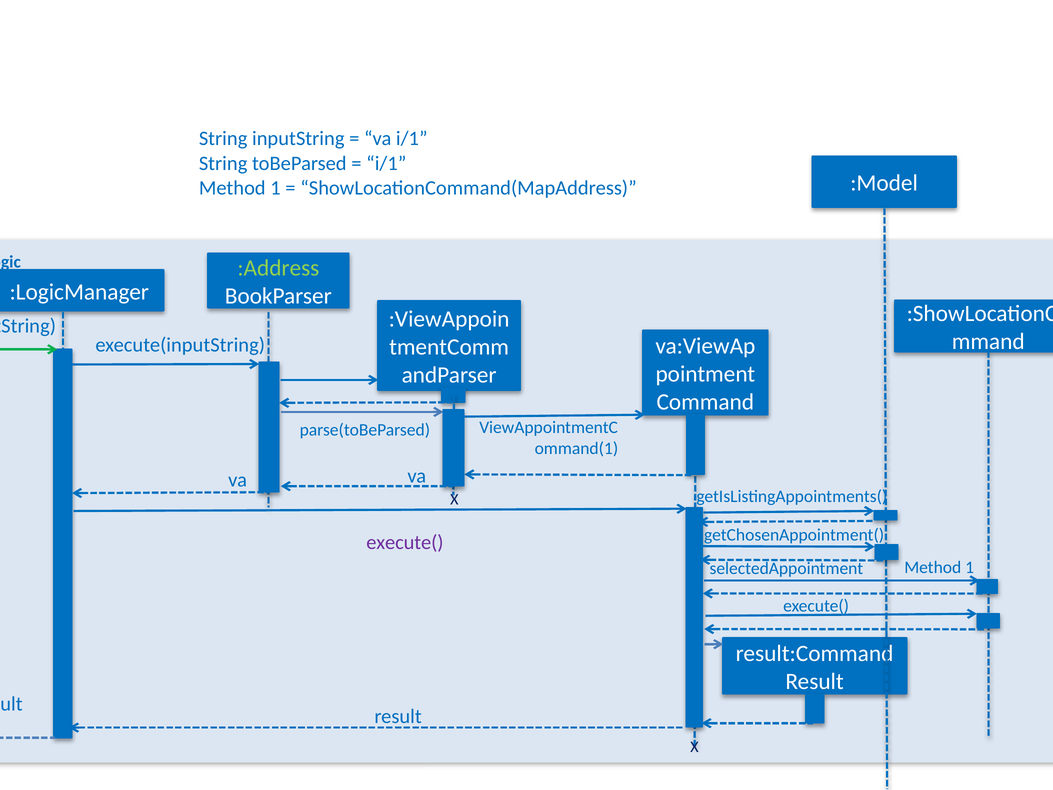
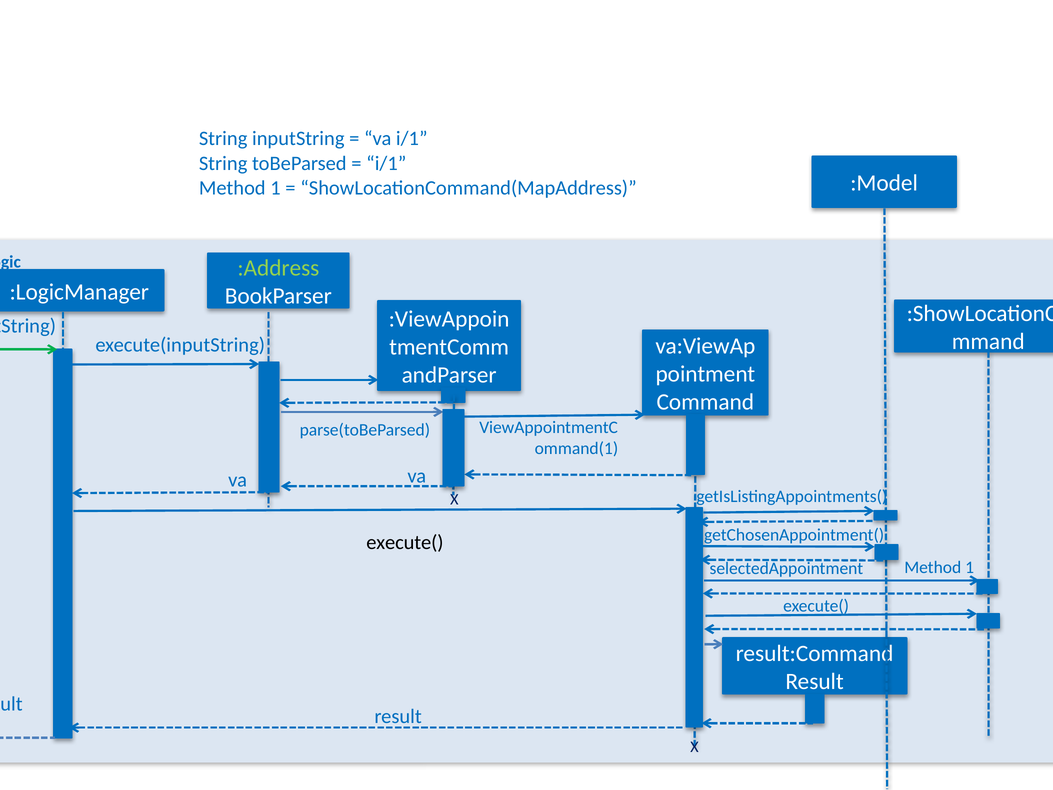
execute( at (405, 542) colour: purple -> black
